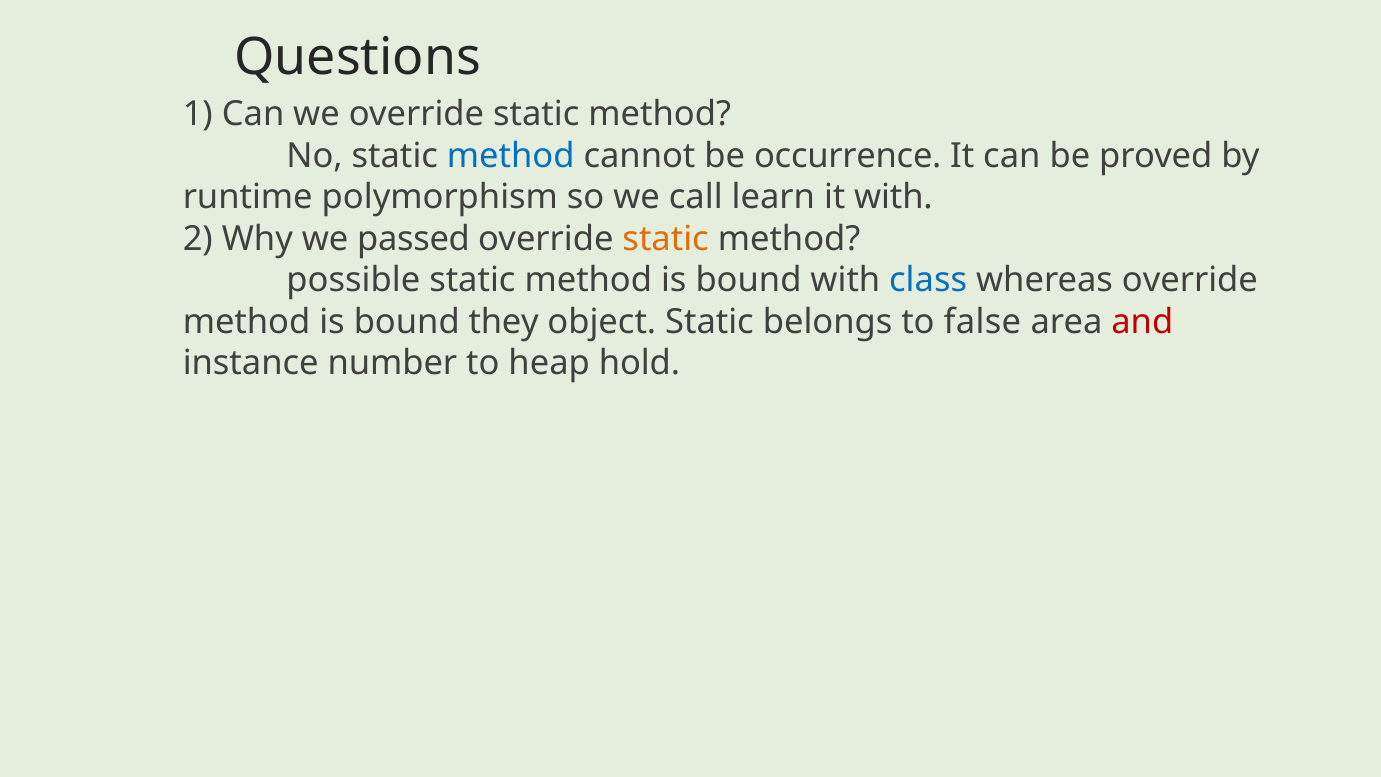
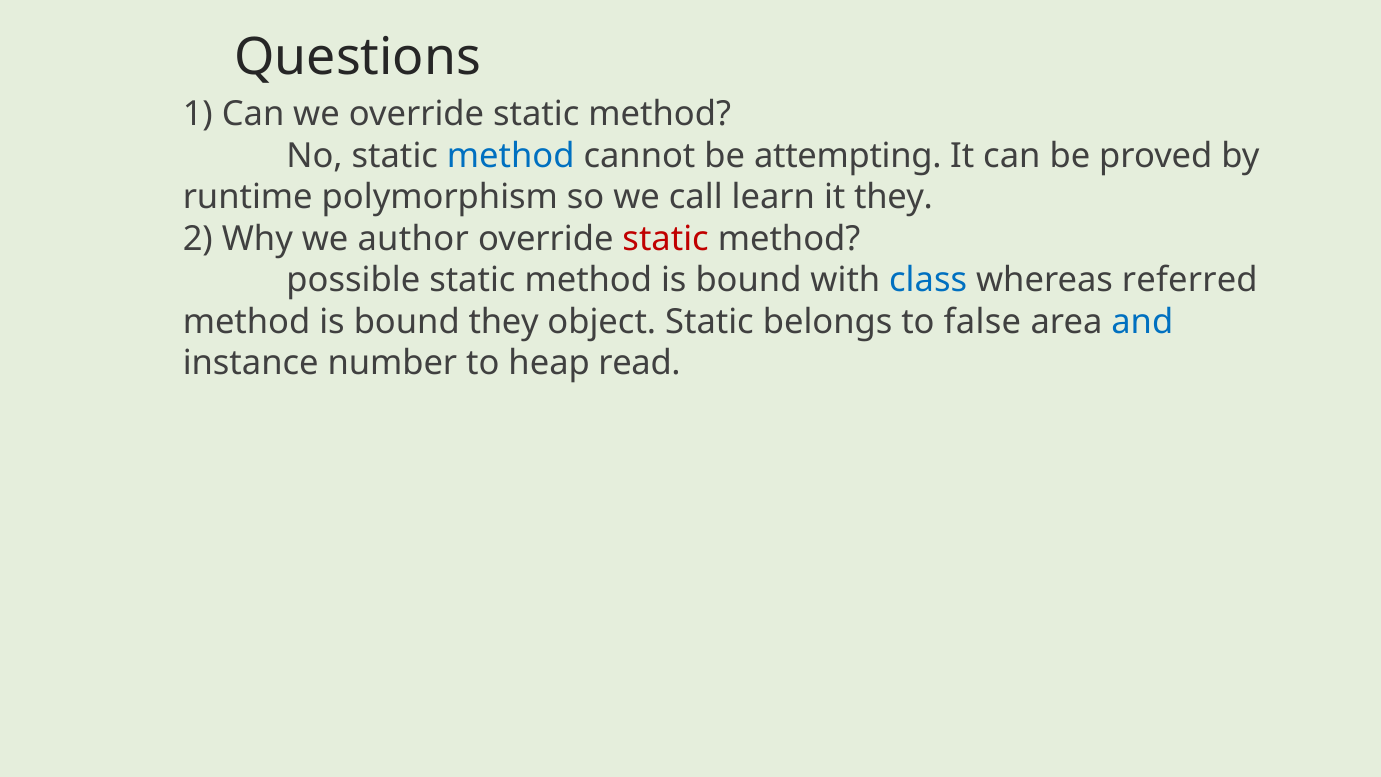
occurrence: occurrence -> attempting
it with: with -> they
passed: passed -> author
static at (666, 239) colour: orange -> red
whereas override: override -> referred
and colour: red -> blue
hold: hold -> read
